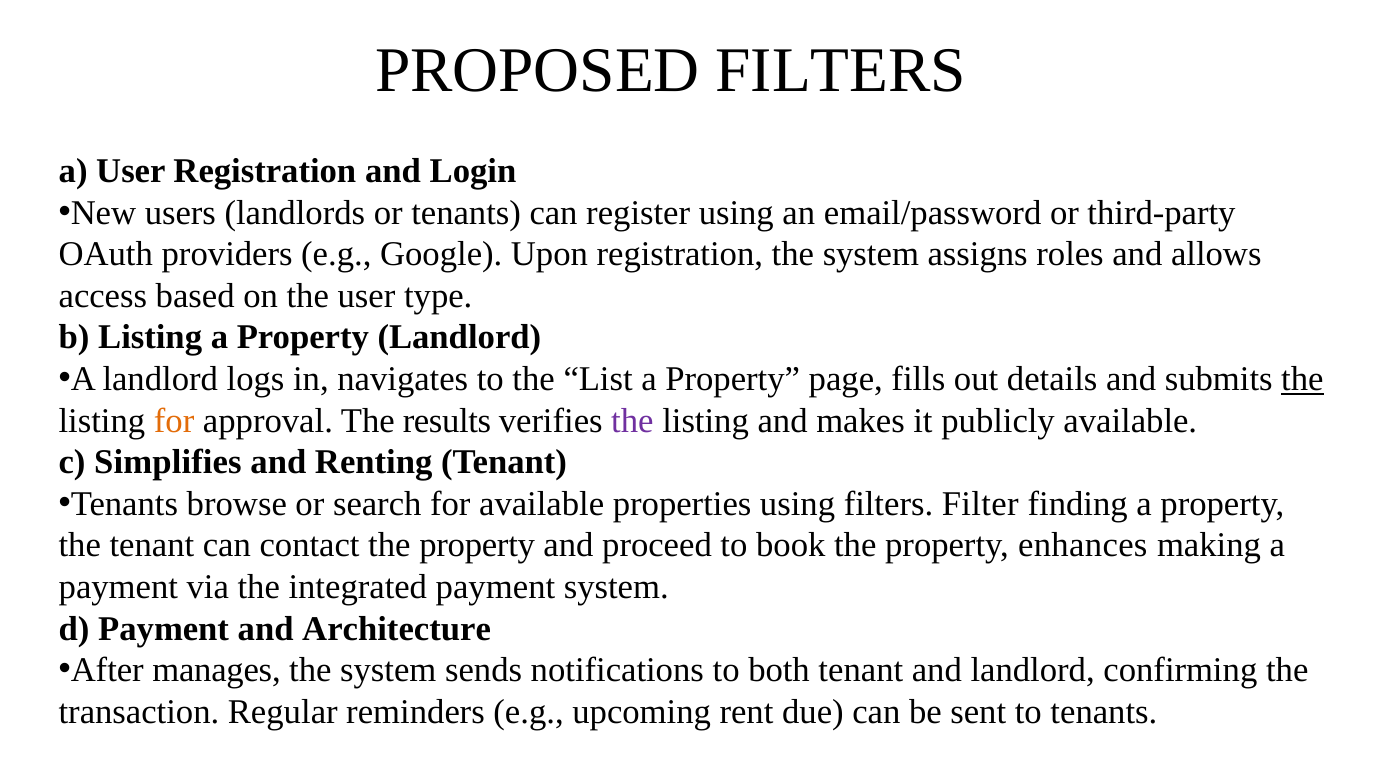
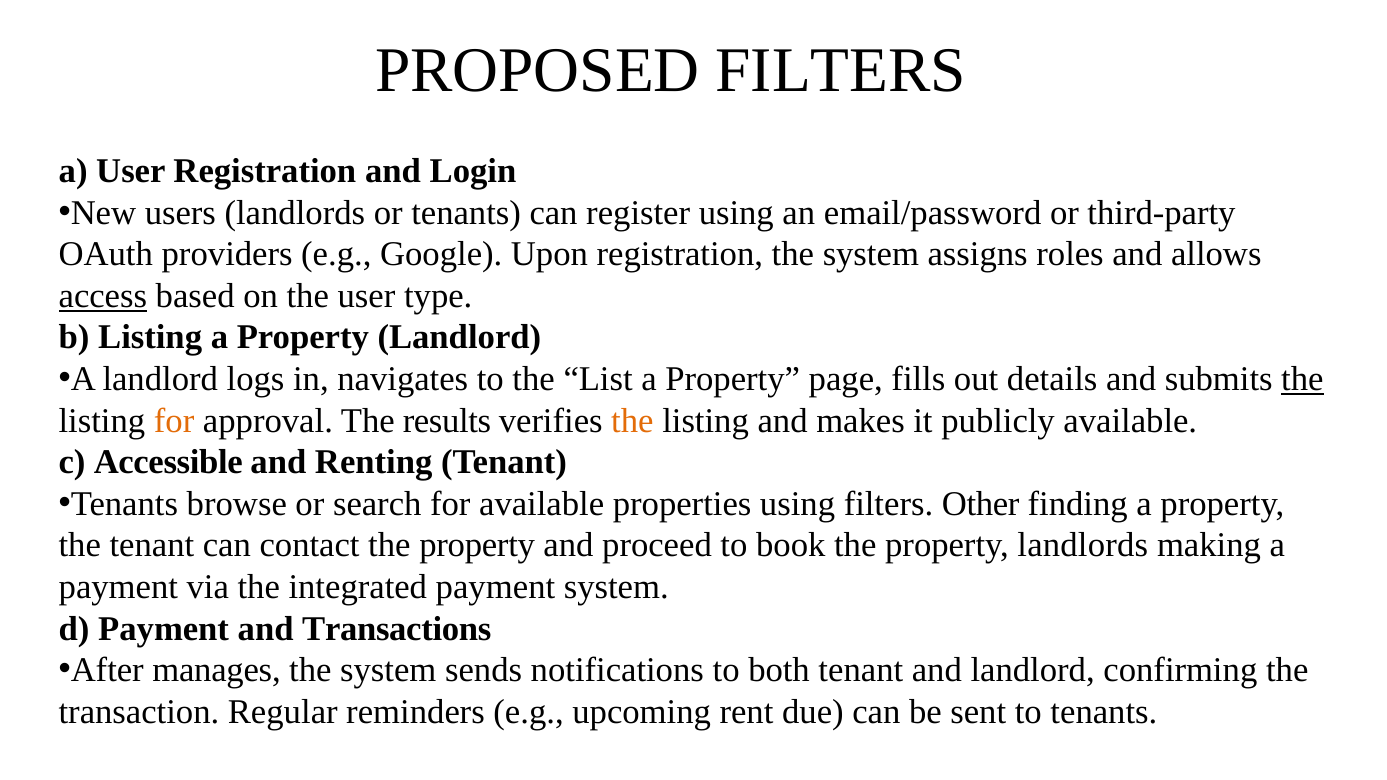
access underline: none -> present
the at (632, 421) colour: purple -> orange
Simplifies: Simplifies -> Accessible
Filter: Filter -> Other
property enhances: enhances -> landlords
Architecture: Architecture -> Transactions
